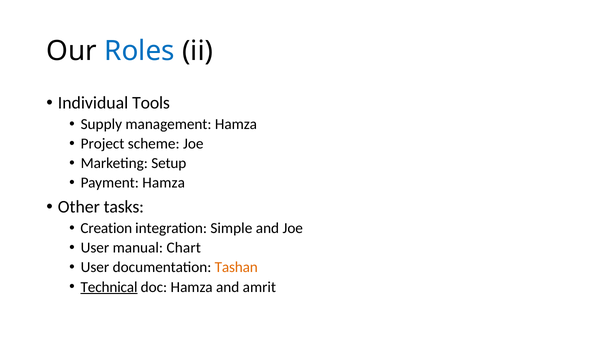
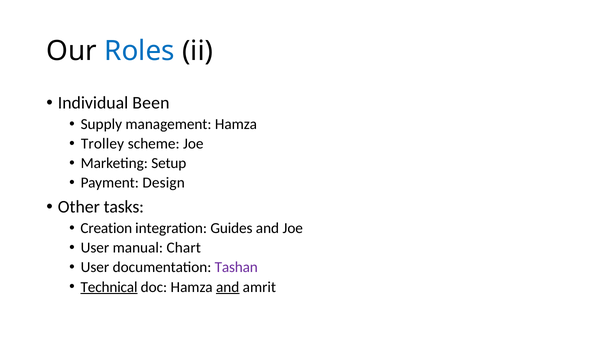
Tools: Tools -> Been
Project: Project -> Trolley
Payment Hamza: Hamza -> Design
Simple: Simple -> Guides
Tashan colour: orange -> purple
and at (228, 287) underline: none -> present
